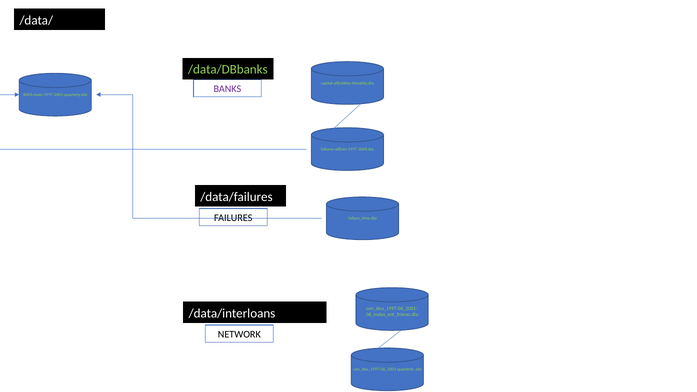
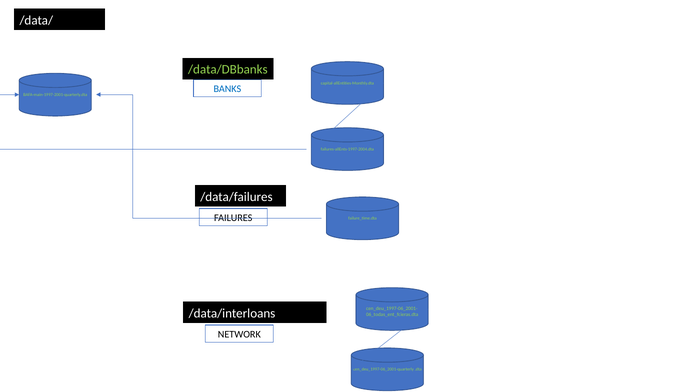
BANKS colour: purple -> blue
